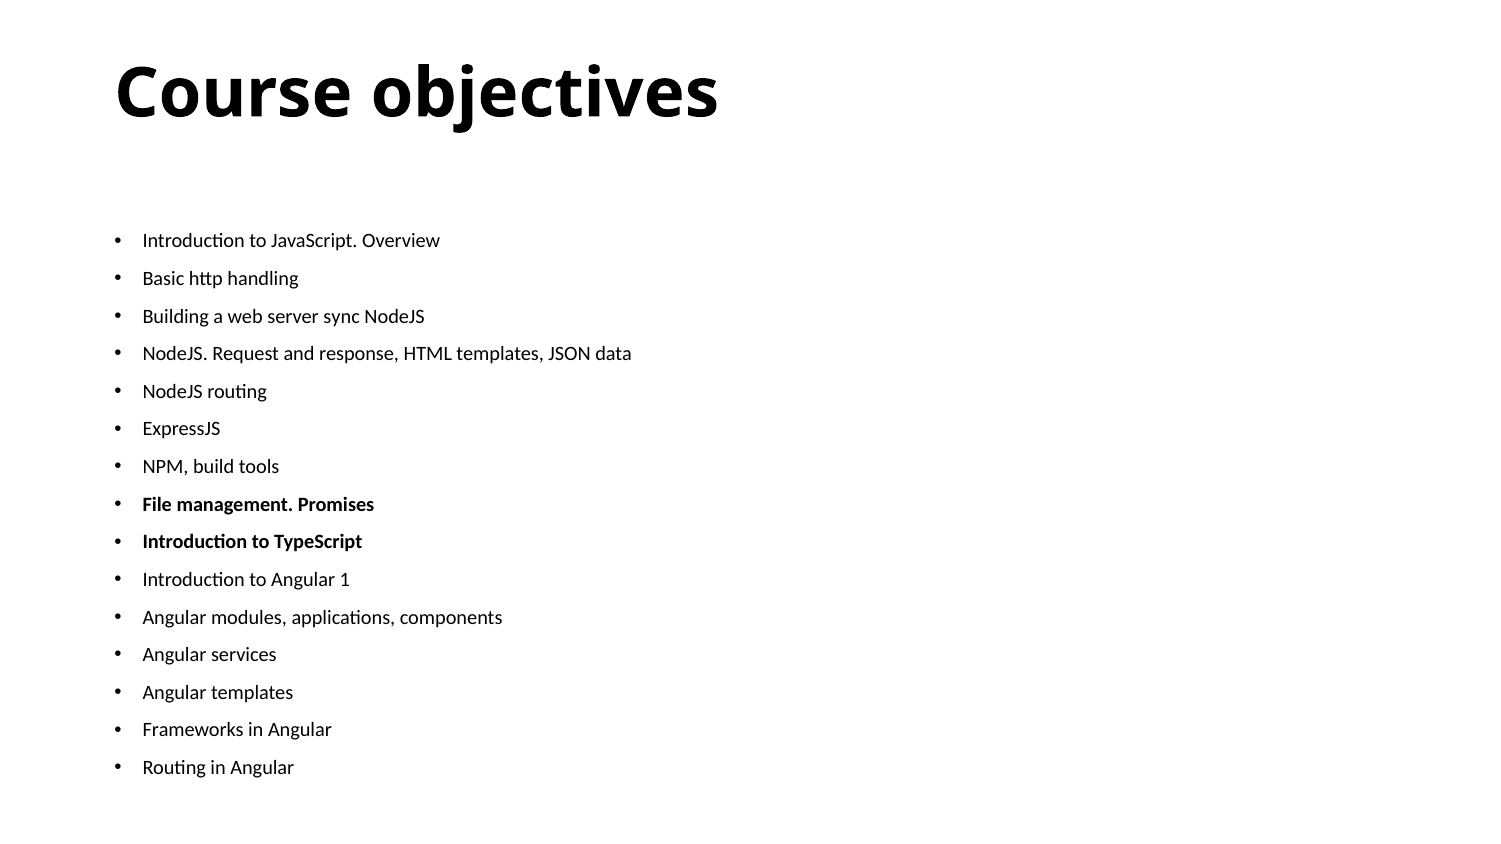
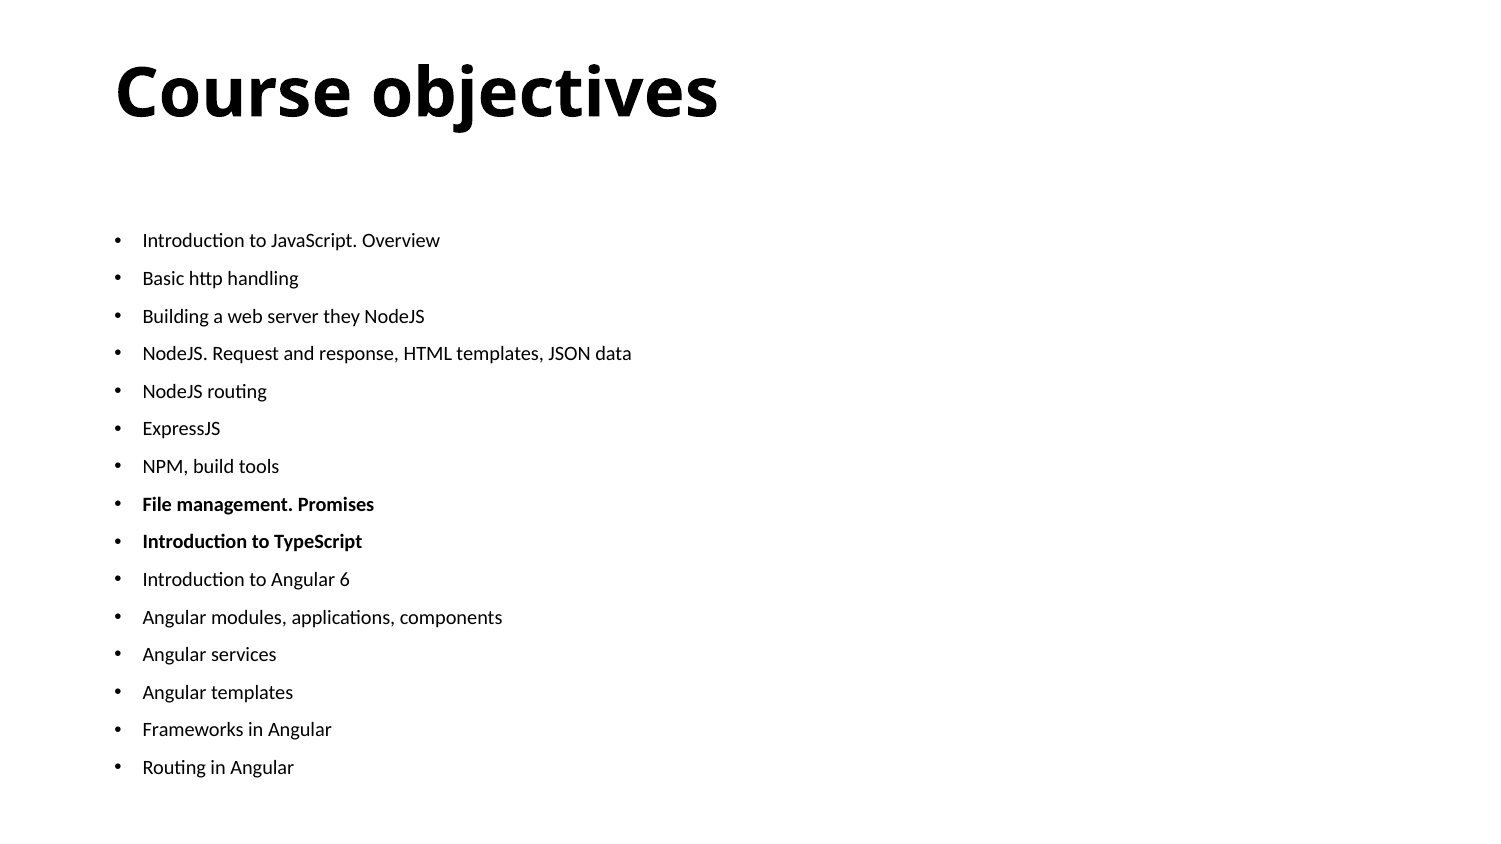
sync: sync -> they
1: 1 -> 6
